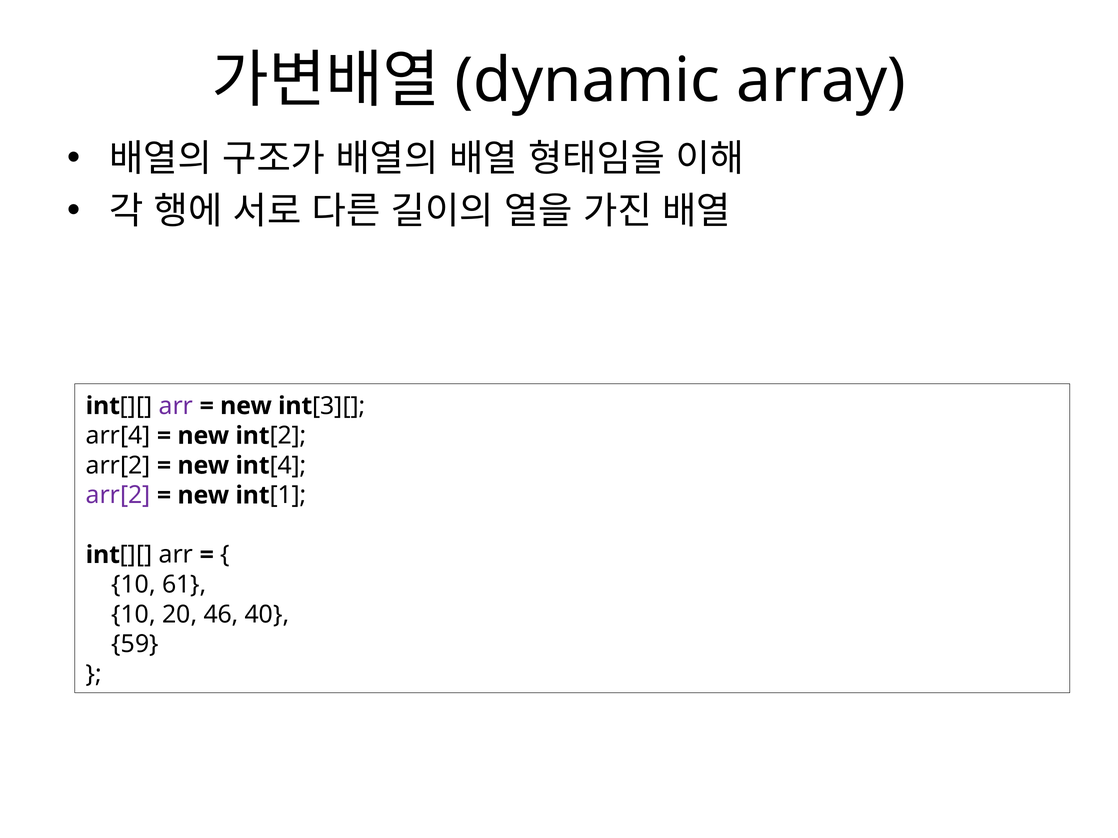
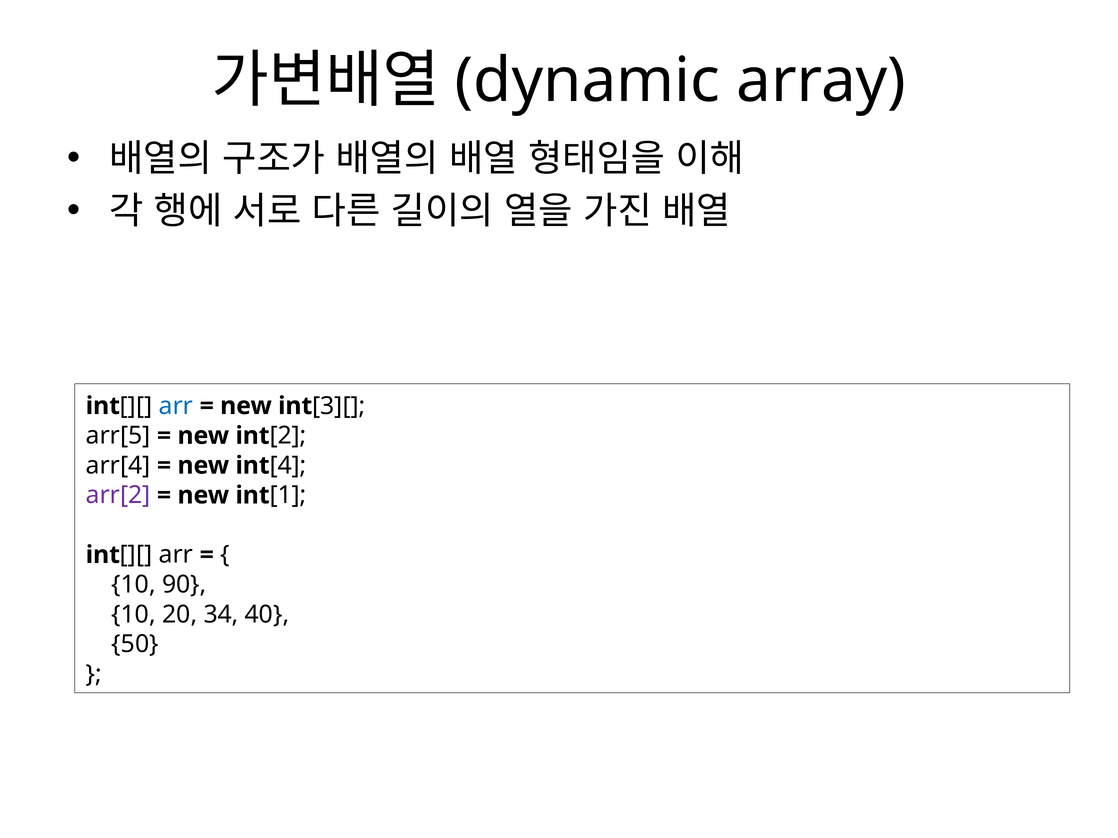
arr at (176, 406) colour: purple -> blue
arr[4: arr[4 -> arr[5
arr[2 at (118, 466): arr[2 -> arr[4
61: 61 -> 90
46: 46 -> 34
59: 59 -> 50
